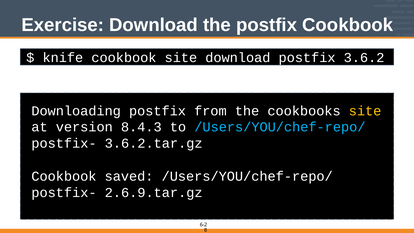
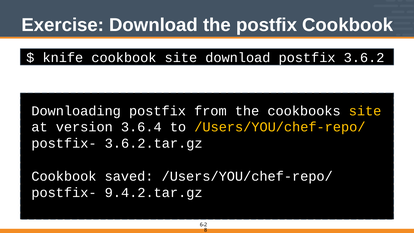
8.4.3: 8.4.3 -> 3.6.4
/Users/YOU/chef-repo/ at (280, 127) colour: light blue -> yellow
2.6.9.tar.gz: 2.6.9.tar.gz -> 9.4.2.tar.gz
